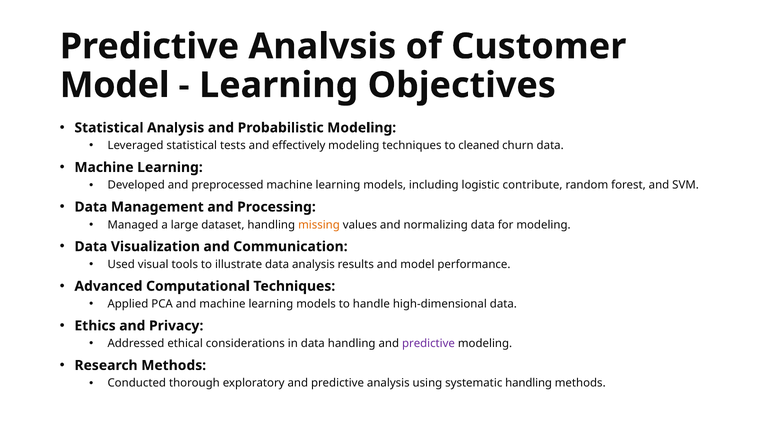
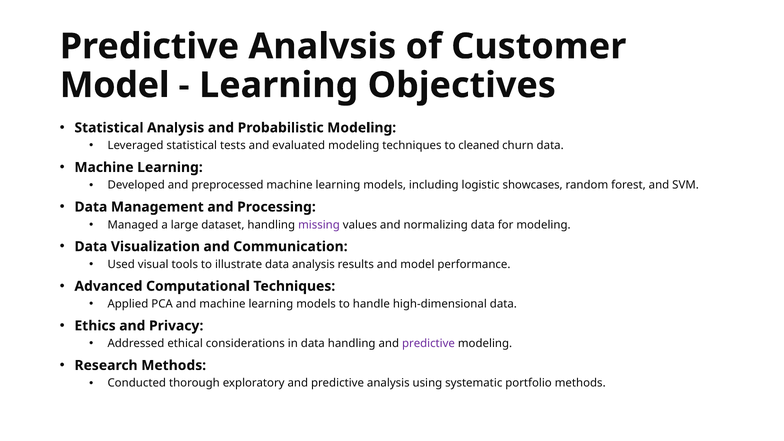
effectively: effectively -> evaluated
contribute: contribute -> showcases
missing colour: orange -> purple
systematic handling: handling -> portfolio
